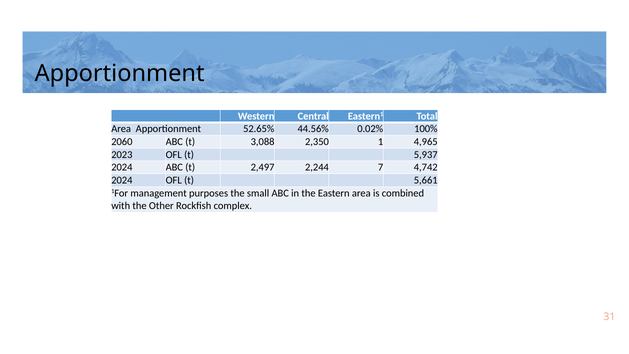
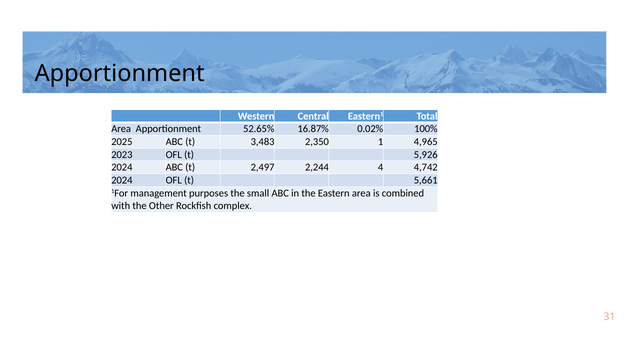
44.56%: 44.56% -> 16.87%
2060: 2060 -> 2025
3,088: 3,088 -> 3,483
5,937: 5,937 -> 5,926
7: 7 -> 4
